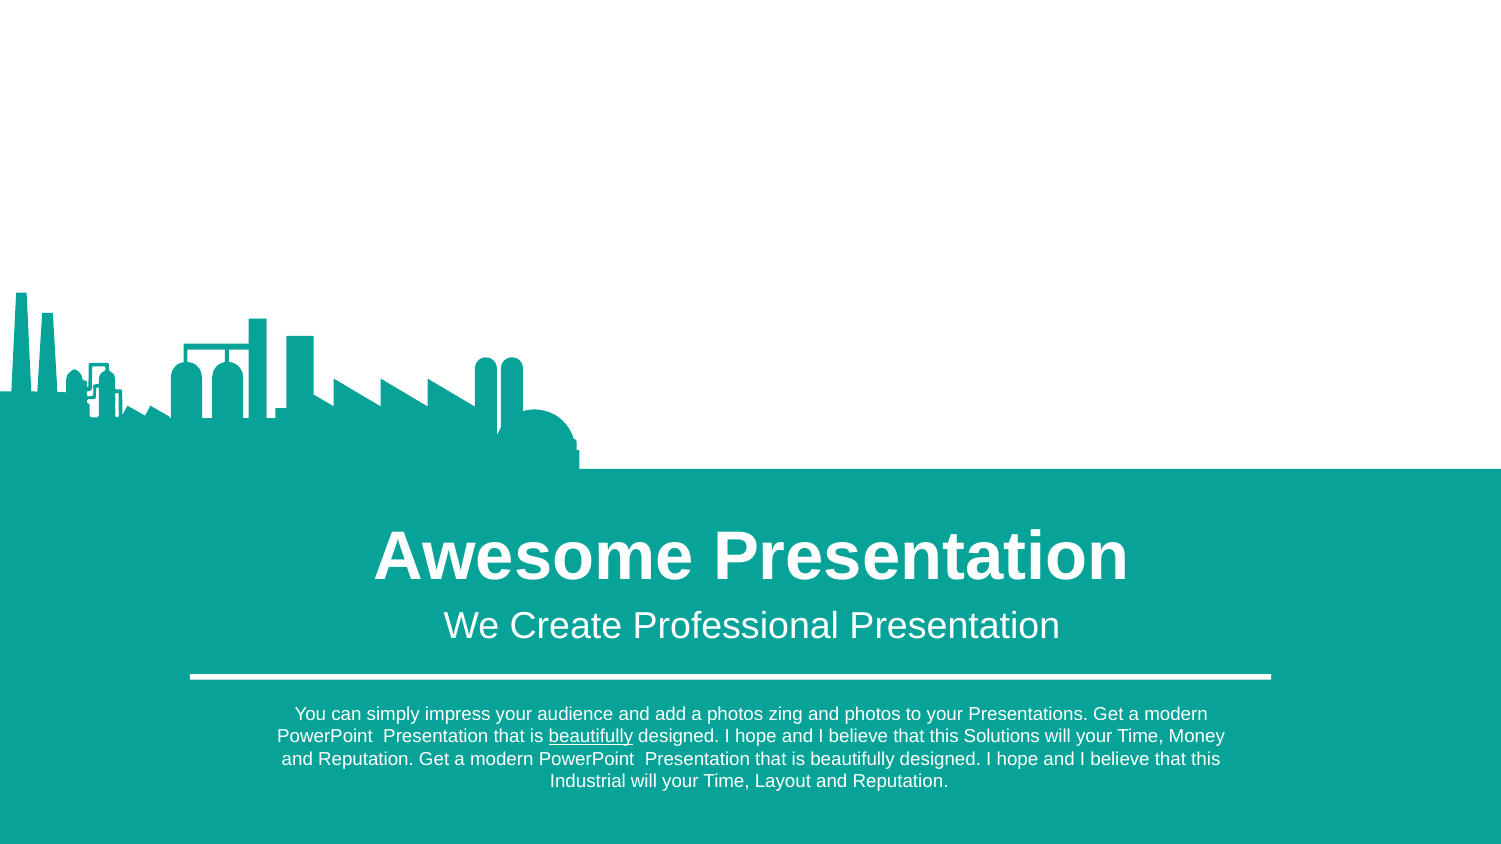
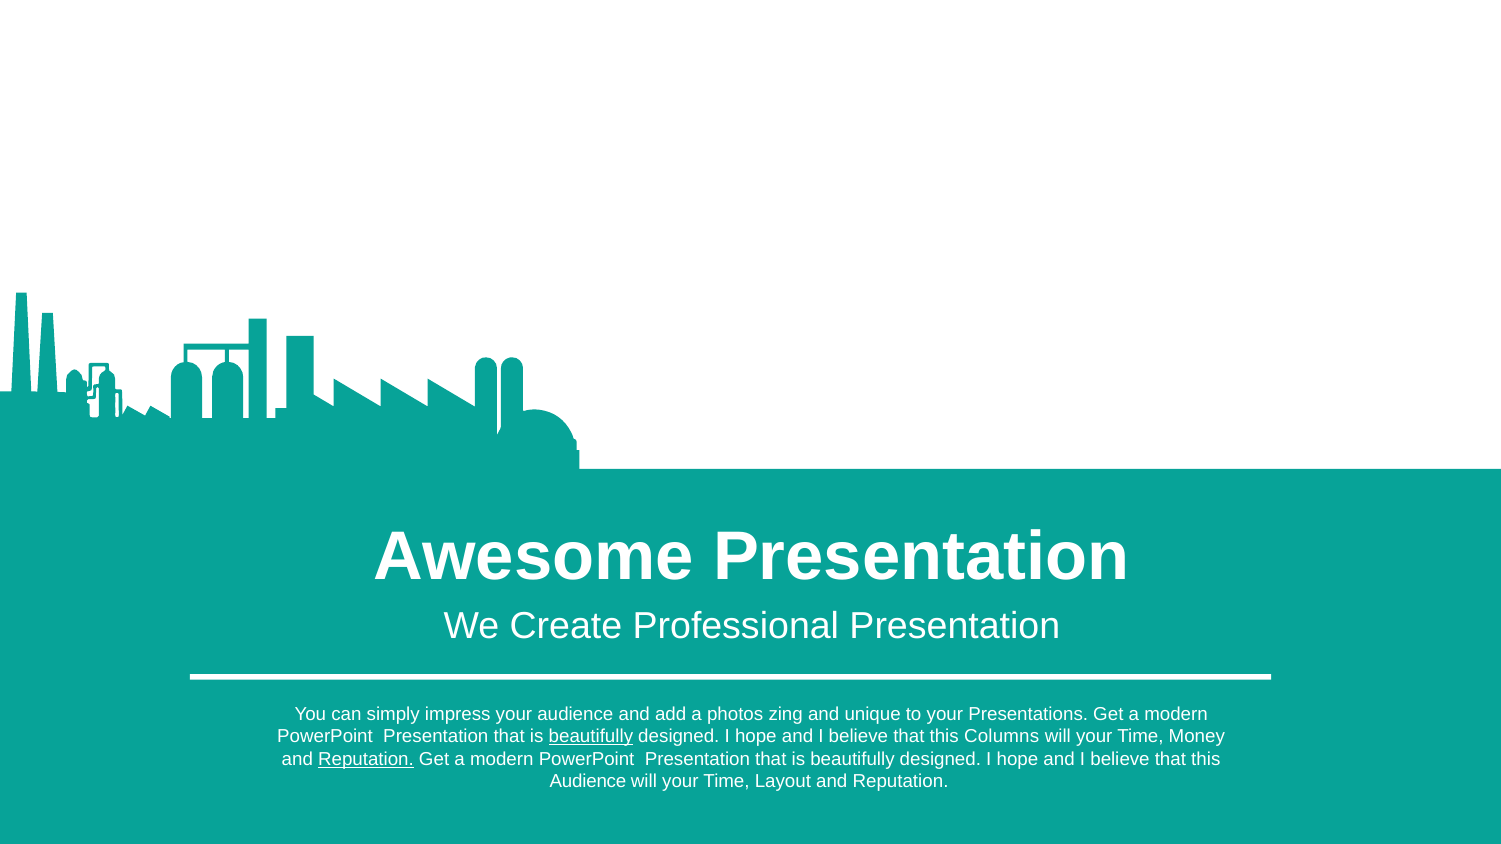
and photos: photos -> unique
Solutions: Solutions -> Columns
Reputation at (366, 759) underline: none -> present
Industrial at (588, 782): Industrial -> Audience
